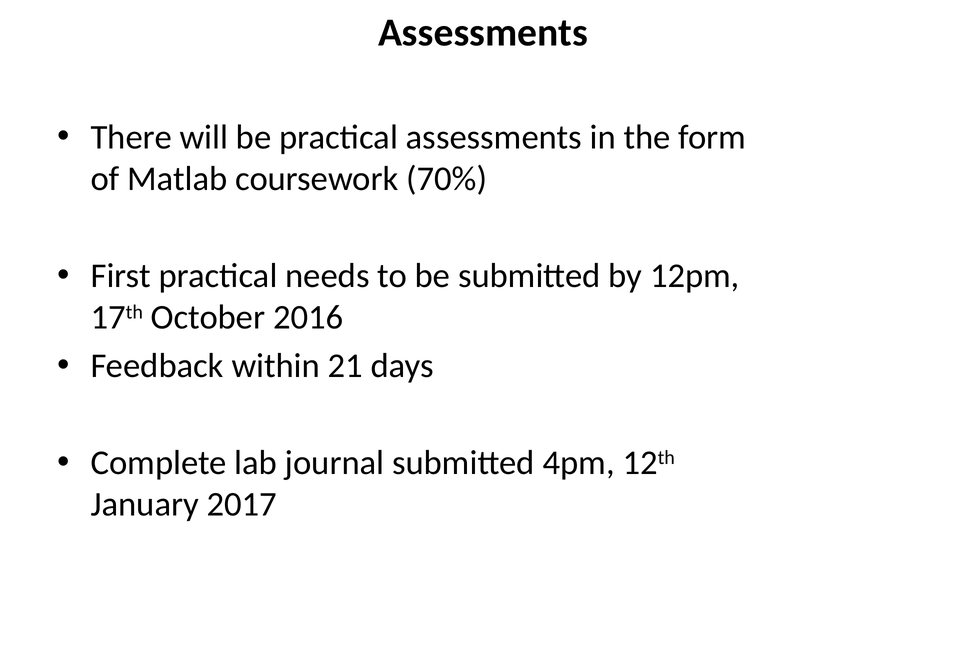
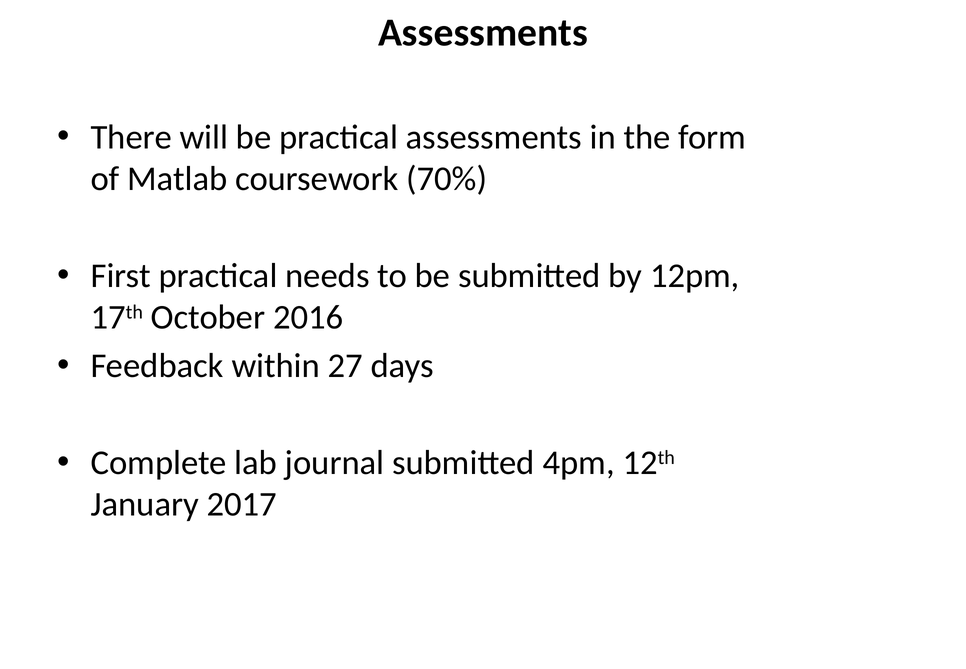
21: 21 -> 27
